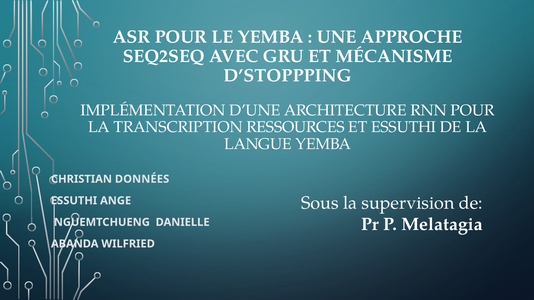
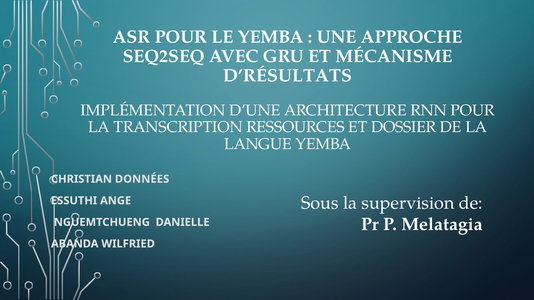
D’STOPPPING: D’STOPPPING -> D’RÉSULTATS
ET ESSUTHI: ESSUTHI -> DOSSIER
